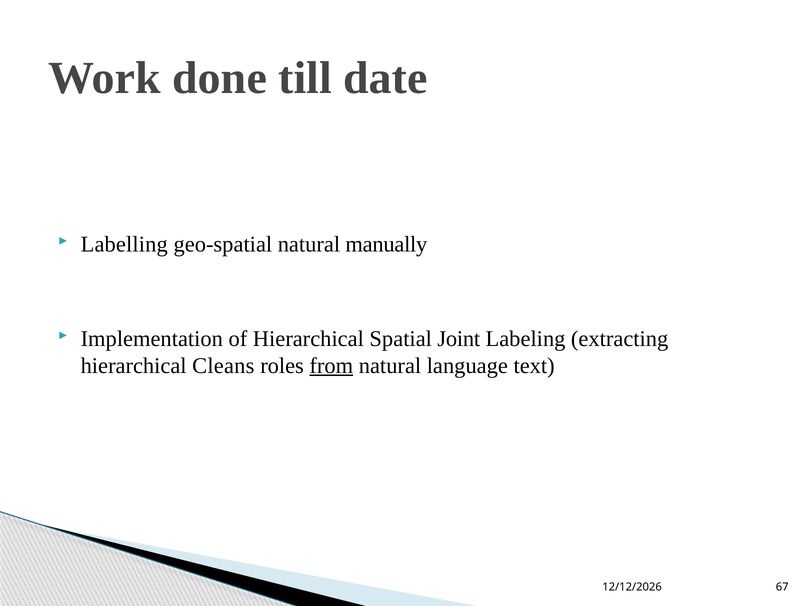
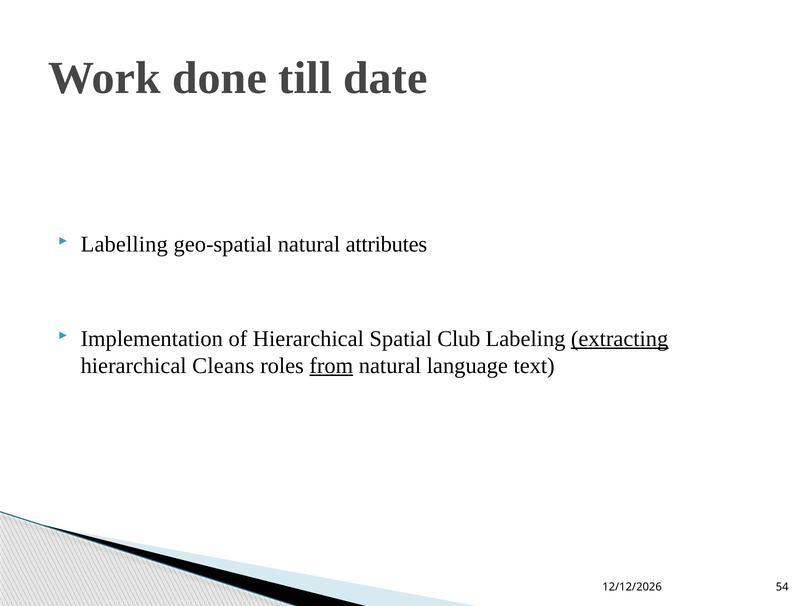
manually: manually -> attributes
Joint: Joint -> Club
extracting underline: none -> present
67: 67 -> 54
